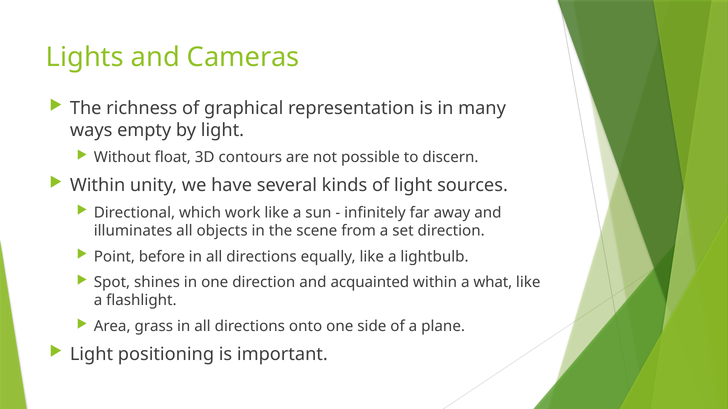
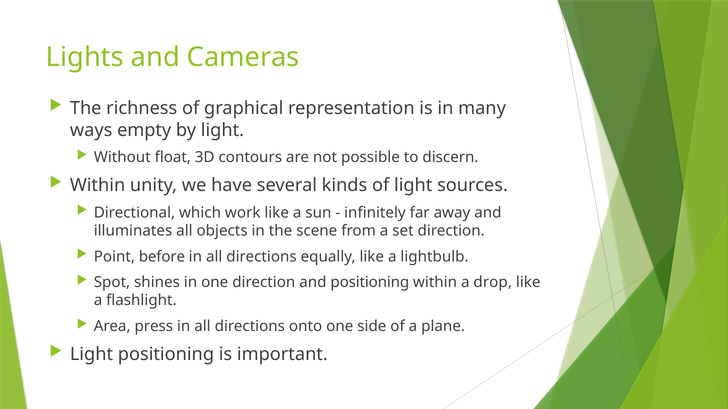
and acquainted: acquainted -> positioning
what: what -> drop
grass: grass -> press
